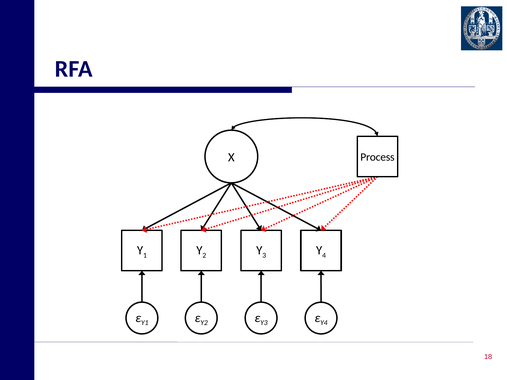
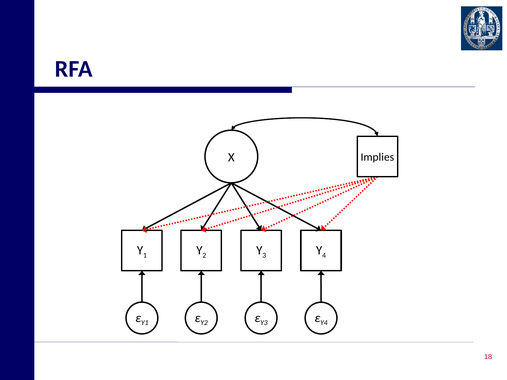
Process: Process -> Implies
